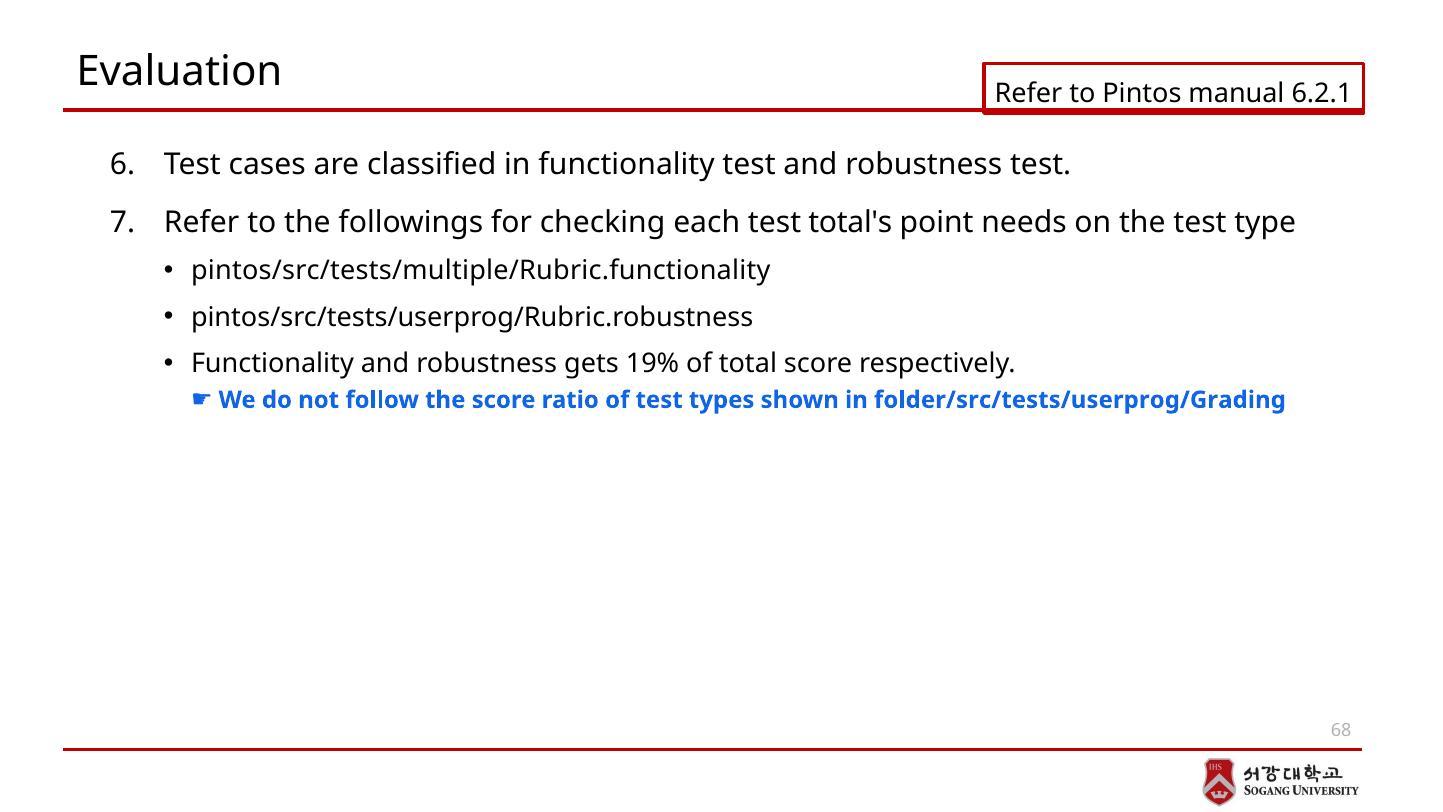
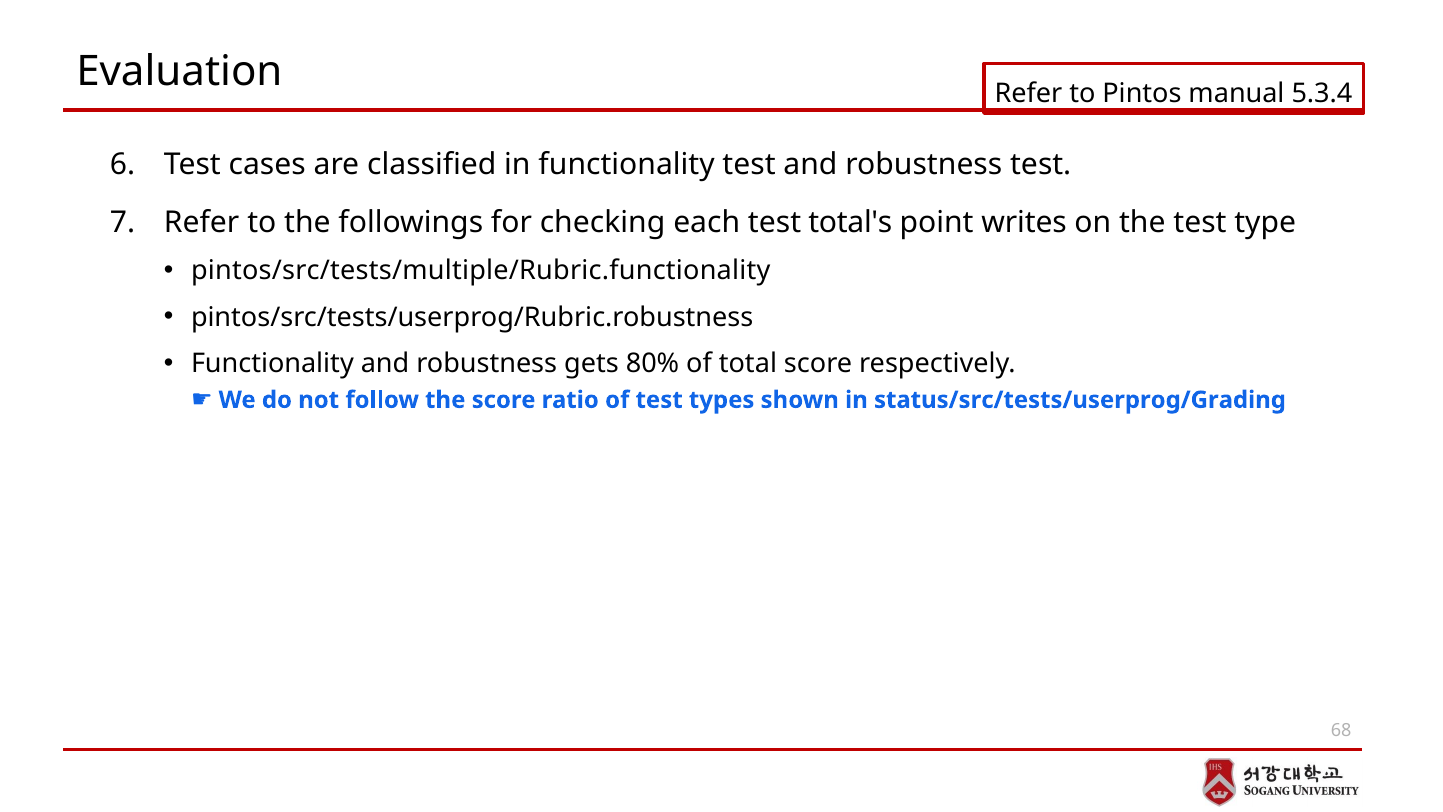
6.2.1: 6.2.1 -> 5.3.4
needs: needs -> writes
19%: 19% -> 80%
folder/src/tests/userprog/Grading: folder/src/tests/userprog/Grading -> status/src/tests/userprog/Grading
